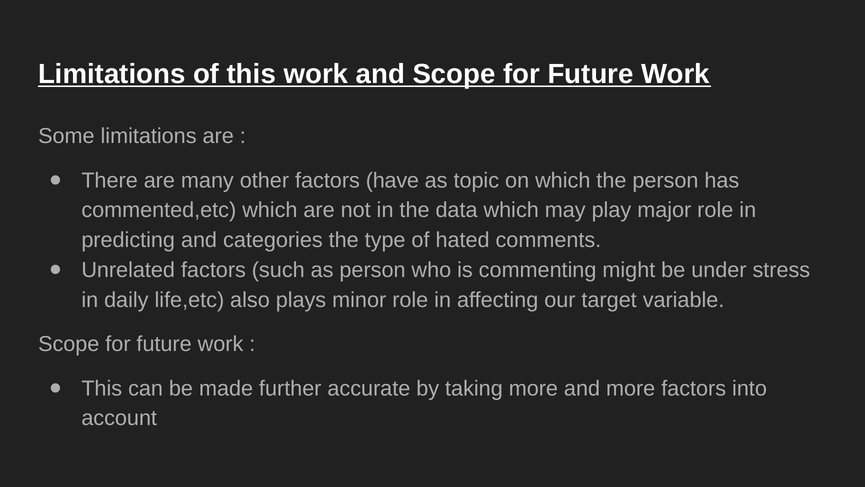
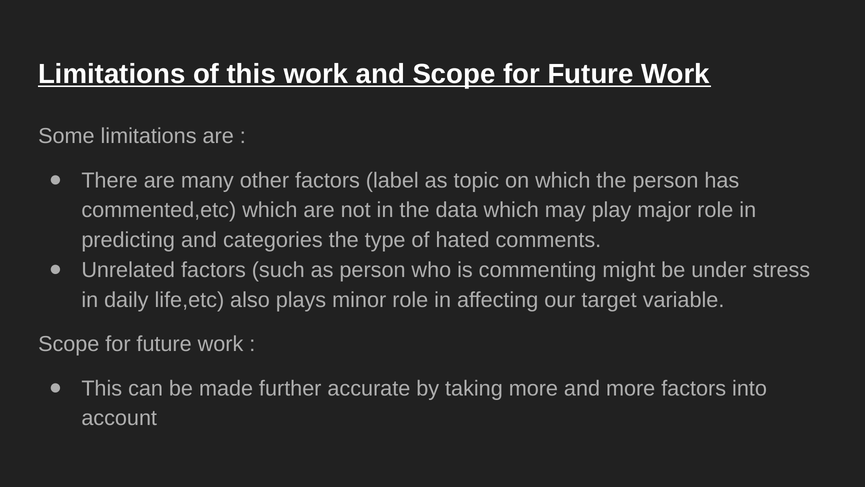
have: have -> label
